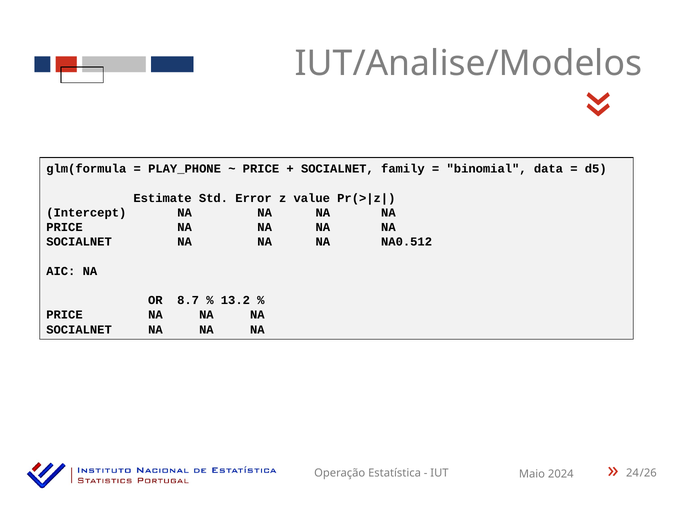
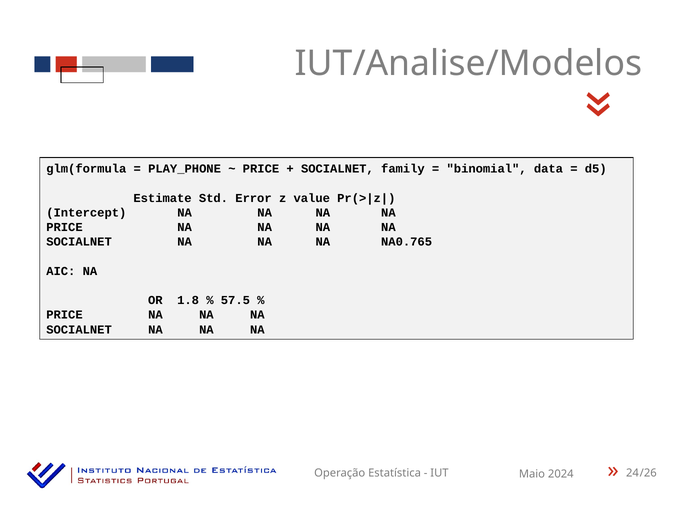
NA0.512: NA0.512 -> NA0.765
8.7: 8.7 -> 1.8
13.2: 13.2 -> 57.5
